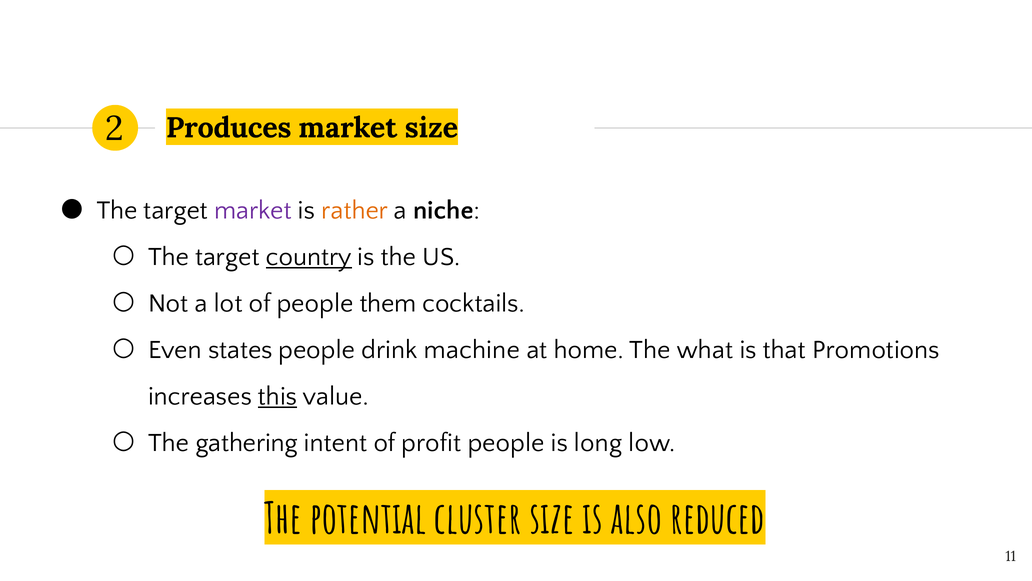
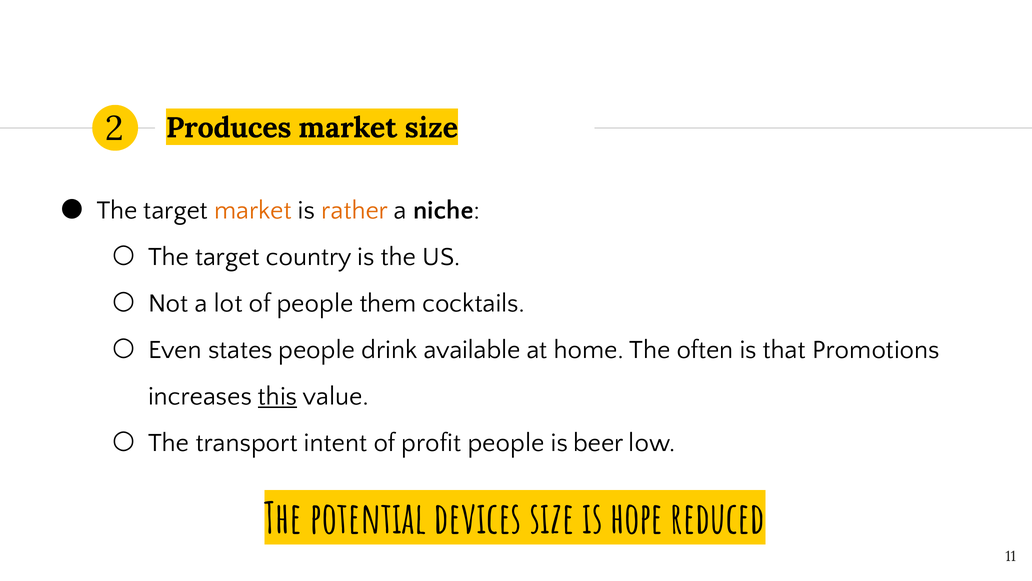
market at (253, 210) colour: purple -> orange
country underline: present -> none
machine: machine -> available
what: what -> often
gathering: gathering -> transport
long: long -> beer
cluster: cluster -> devices
also: also -> hope
